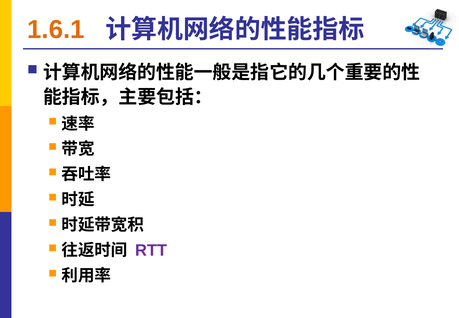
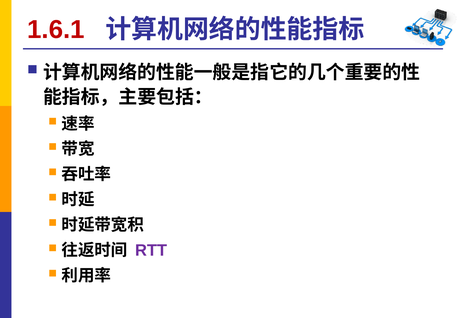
1.6.1 colour: orange -> red
